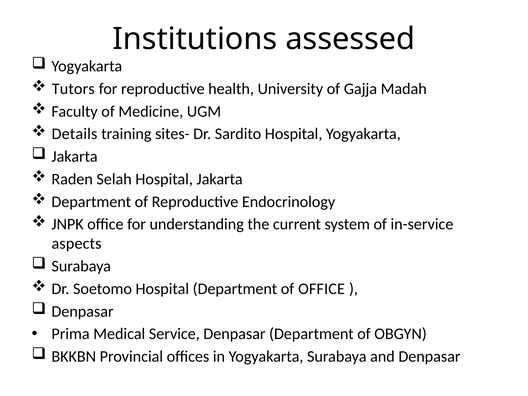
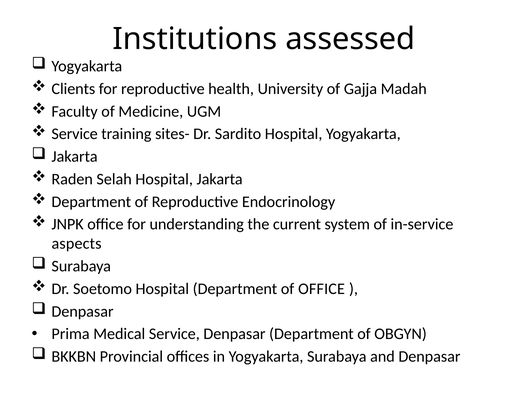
Tutors: Tutors -> Clients
Details at (75, 134): Details -> Service
